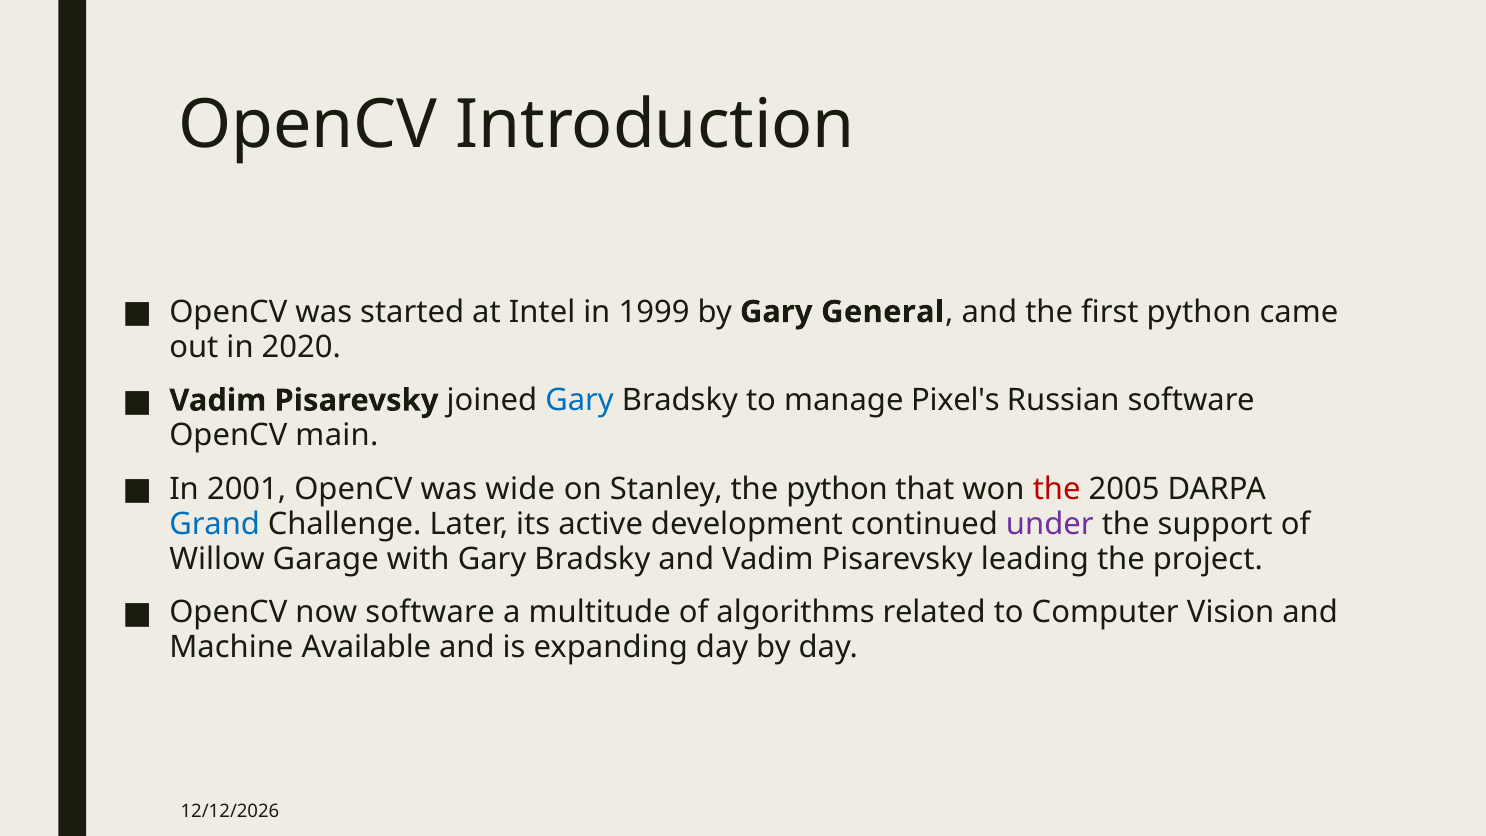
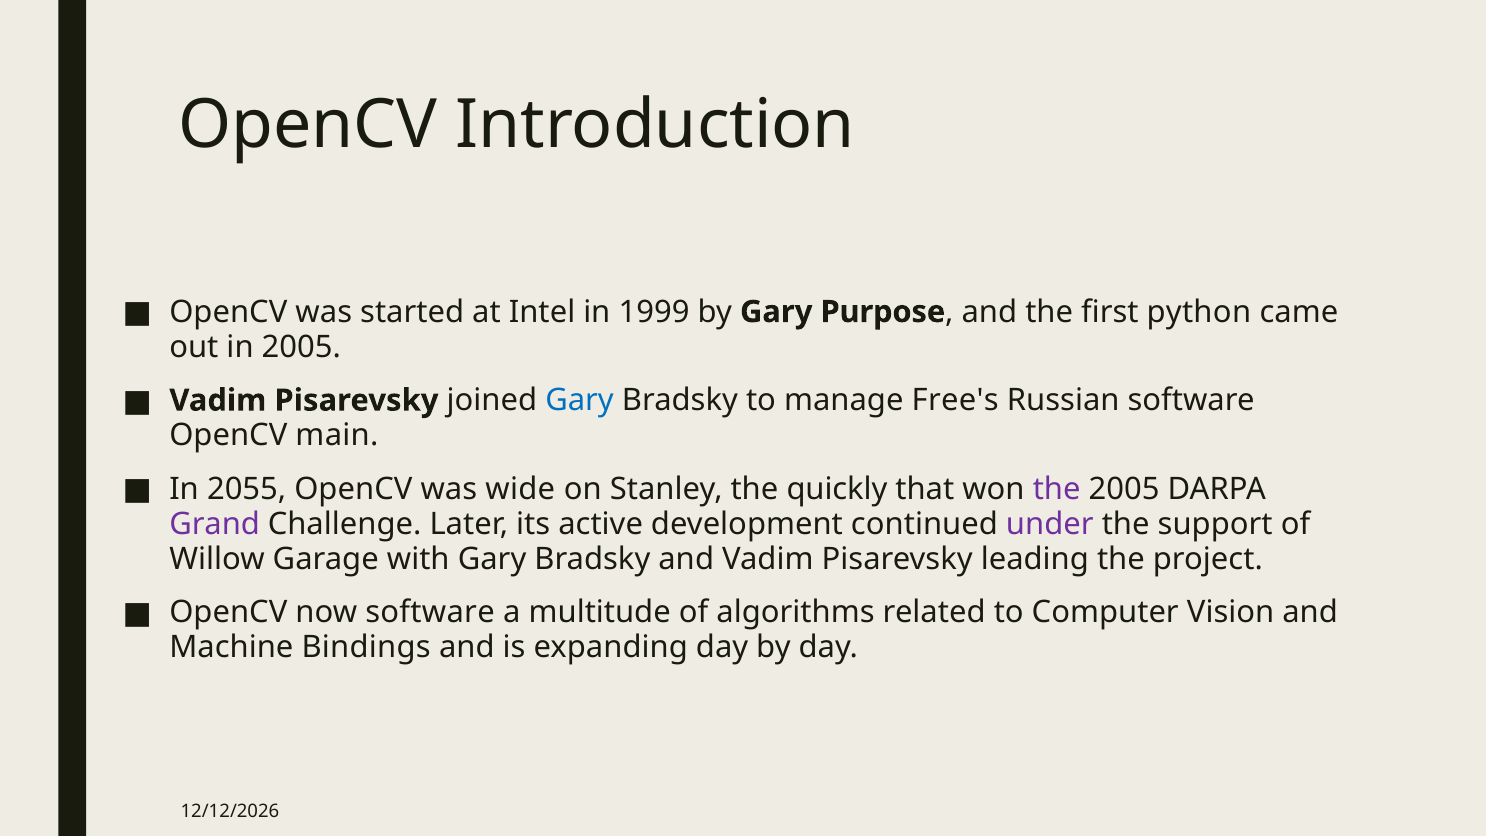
General: General -> Purpose
in 2020: 2020 -> 2005
Pixel's: Pixel's -> Free's
2001: 2001 -> 2055
the python: python -> quickly
the at (1057, 489) colour: red -> purple
Grand colour: blue -> purple
Available: Available -> Bindings
